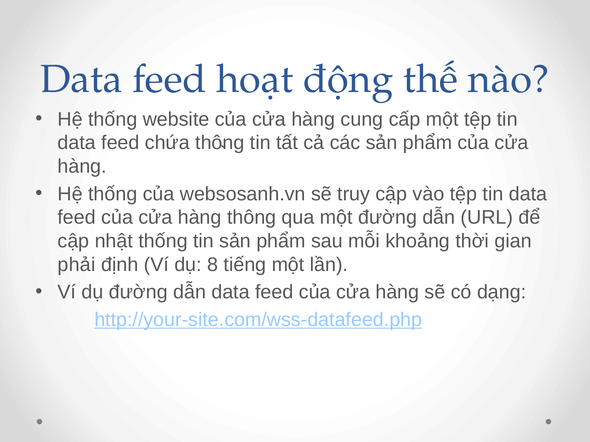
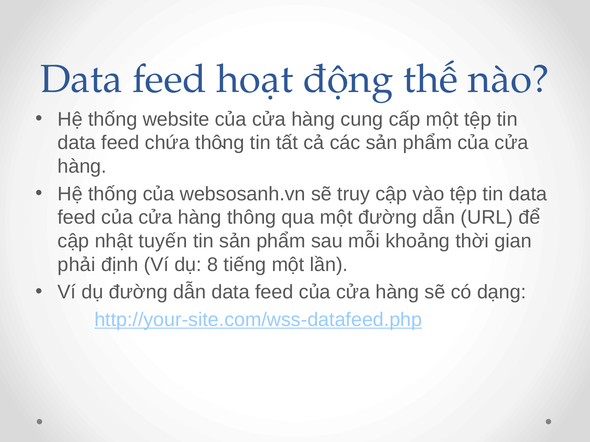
nhật thống: thống -> tuyến
